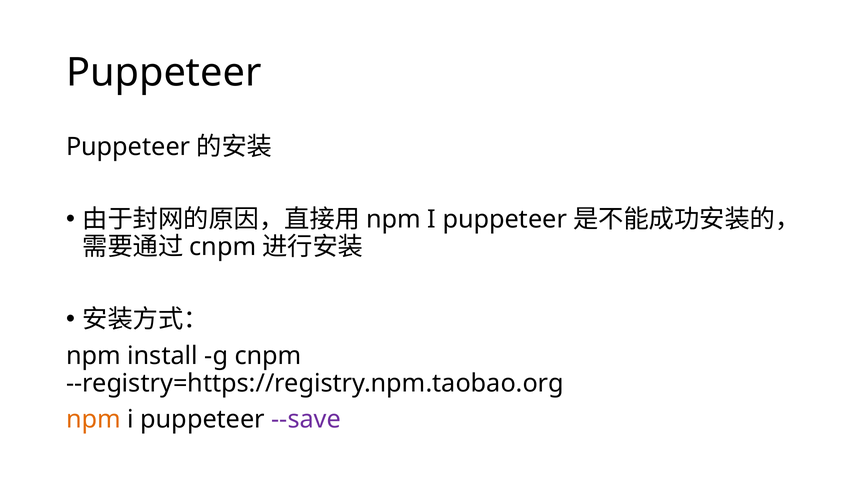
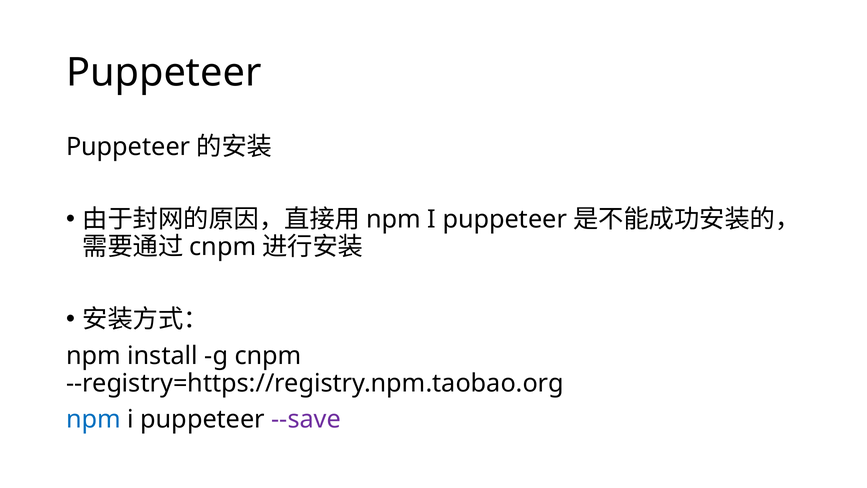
npm at (93, 419) colour: orange -> blue
